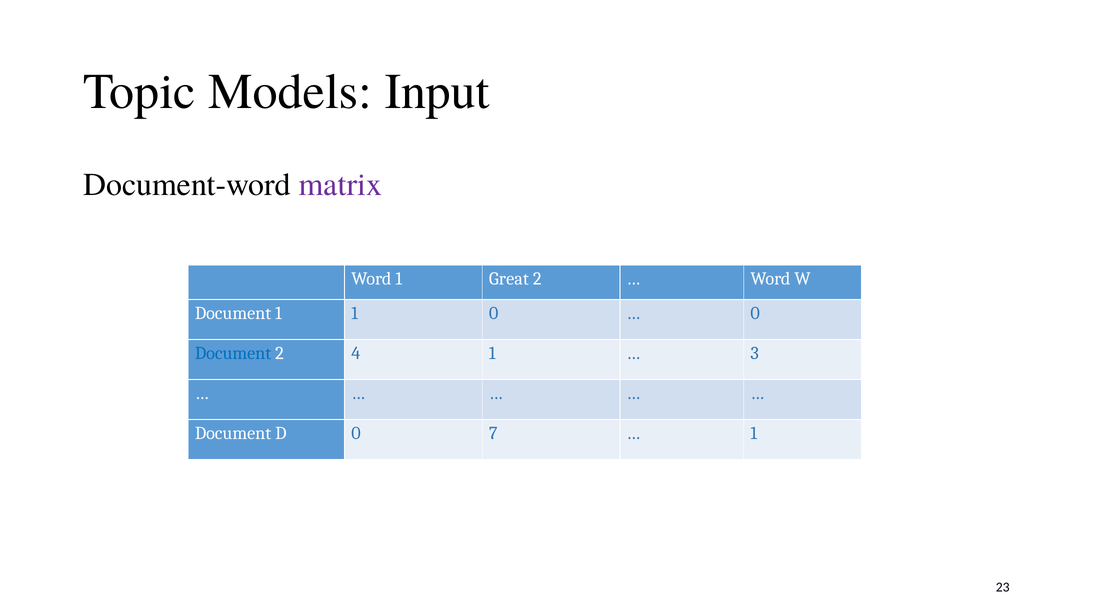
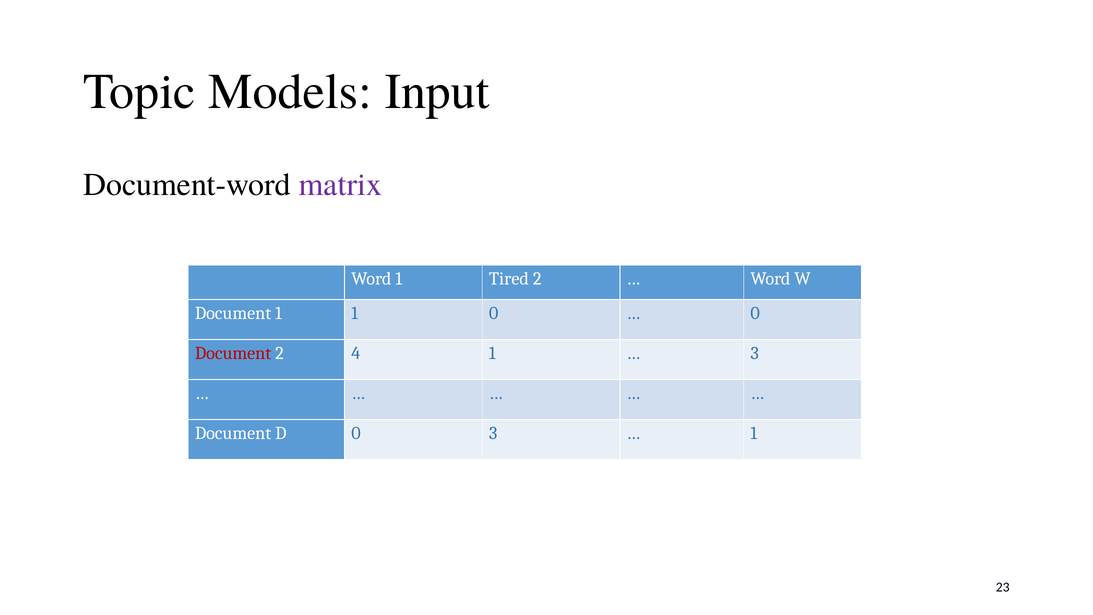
Great: Great -> Tired
Document at (233, 353) colour: blue -> red
0 7: 7 -> 3
